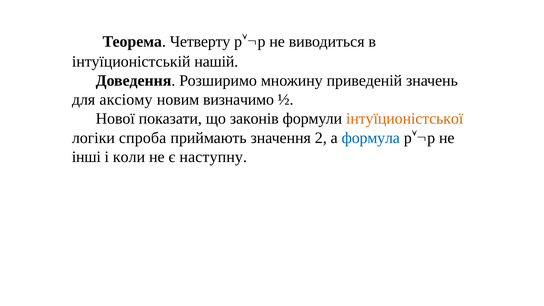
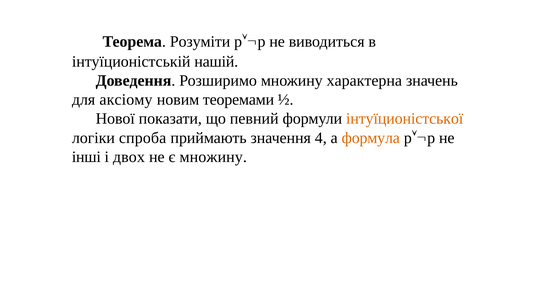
Четверту: Четверту -> Розуміти
приведеній: приведеній -> характерна
визначимо: визначимо -> теоремами
законів: законів -> певний
2: 2 -> 4
формула colour: blue -> orange
коли: коли -> двох
є наступну: наступну -> множину
